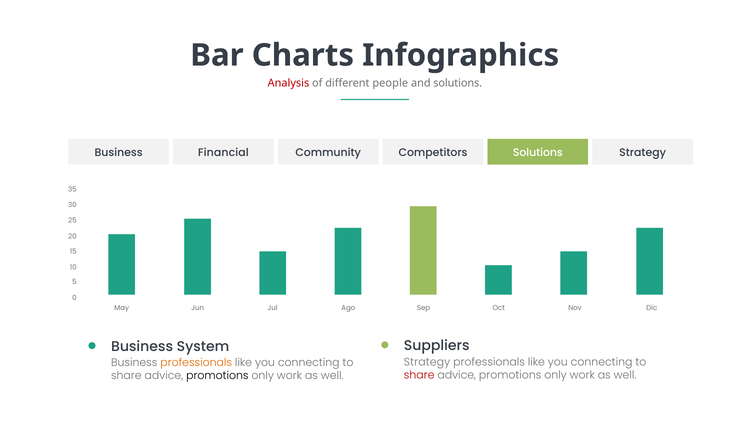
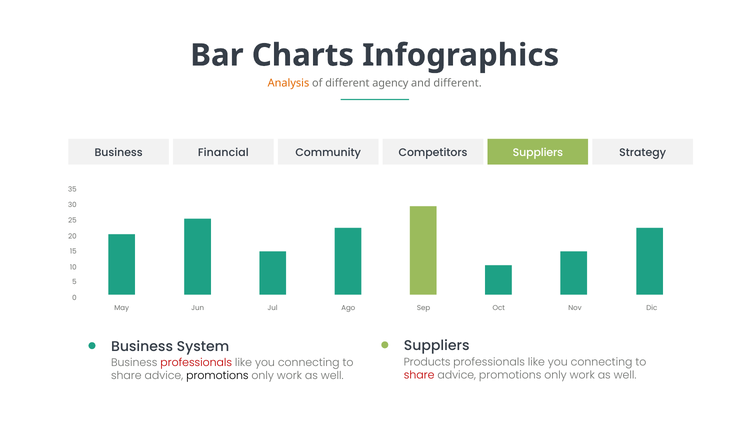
Analysis colour: red -> orange
people: people -> agency
and solutions: solutions -> different
Competitors Solutions: Solutions -> Suppliers
Strategy at (427, 362): Strategy -> Products
professionals at (196, 363) colour: orange -> red
